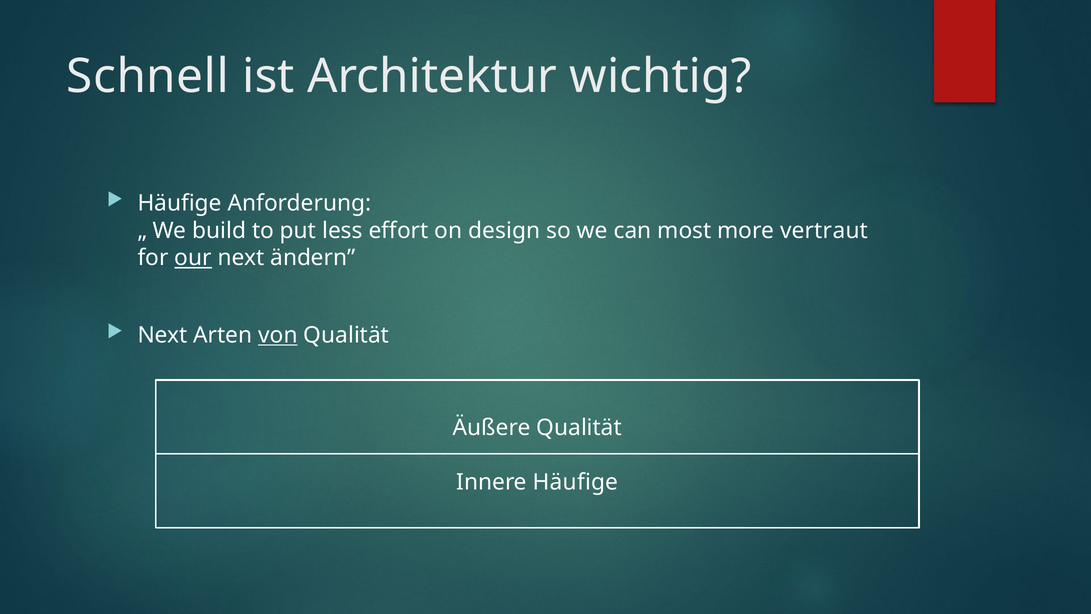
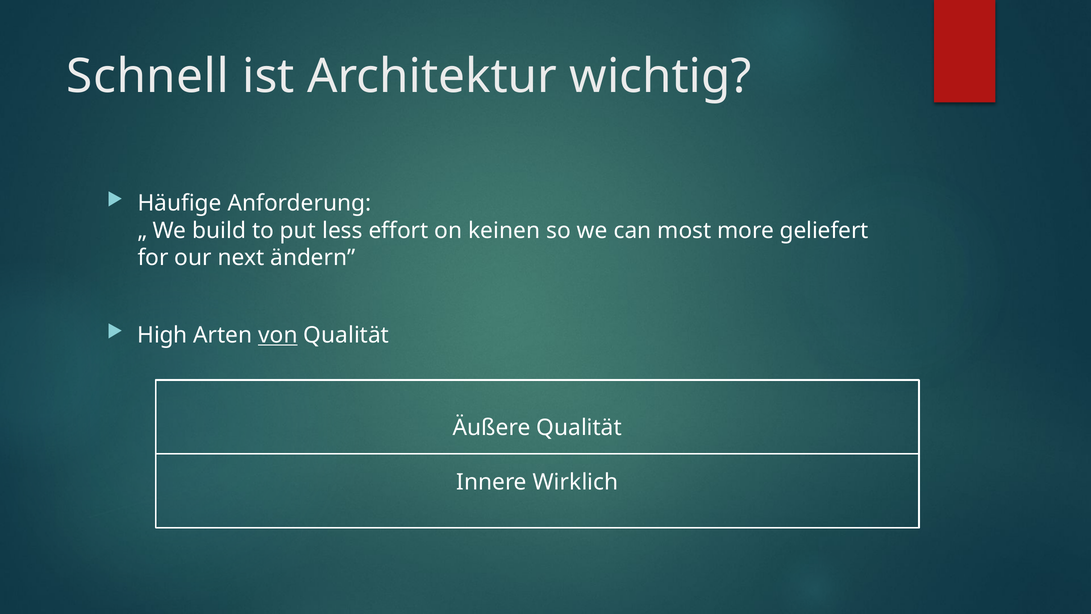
design: design -> keinen
vertraut: vertraut -> geliefert
our underline: present -> none
Next at (162, 335): Next -> High
Innere Häufige: Häufige -> Wirklich
